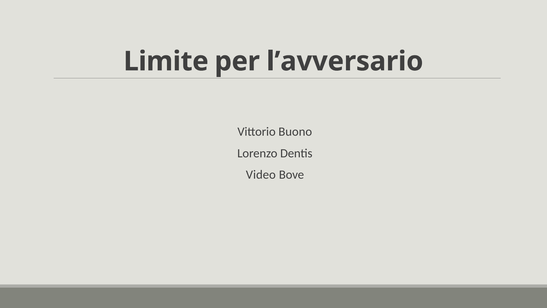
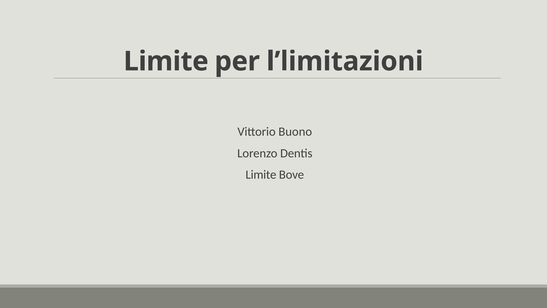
l’avversario: l’avversario -> l’limitazioni
Video at (261, 175): Video -> Limite
